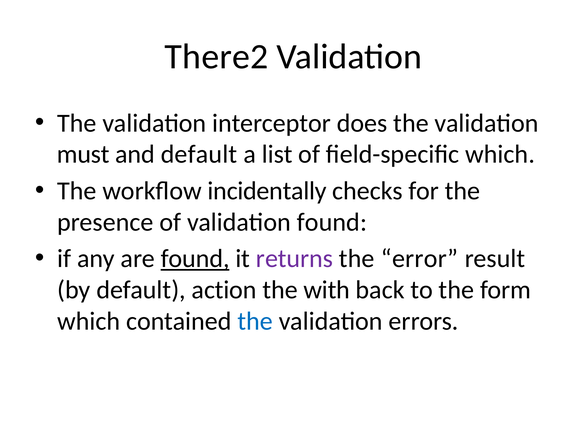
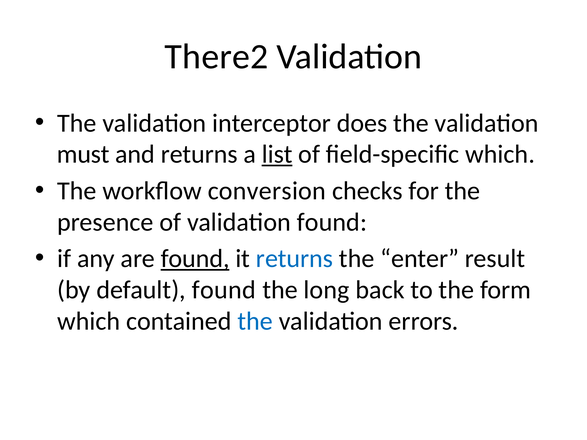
and default: default -> returns
list underline: none -> present
incidentally: incidentally -> conversion
returns at (295, 259) colour: purple -> blue
error: error -> enter
default action: action -> found
with: with -> long
